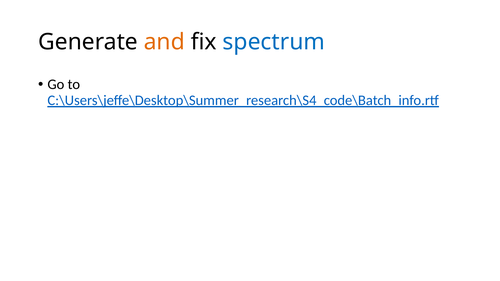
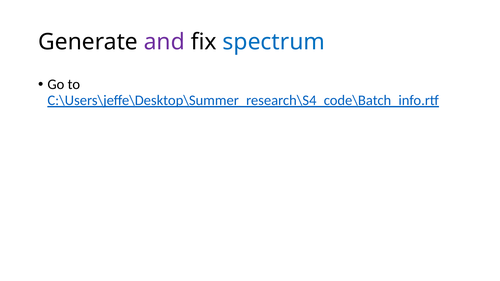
and colour: orange -> purple
